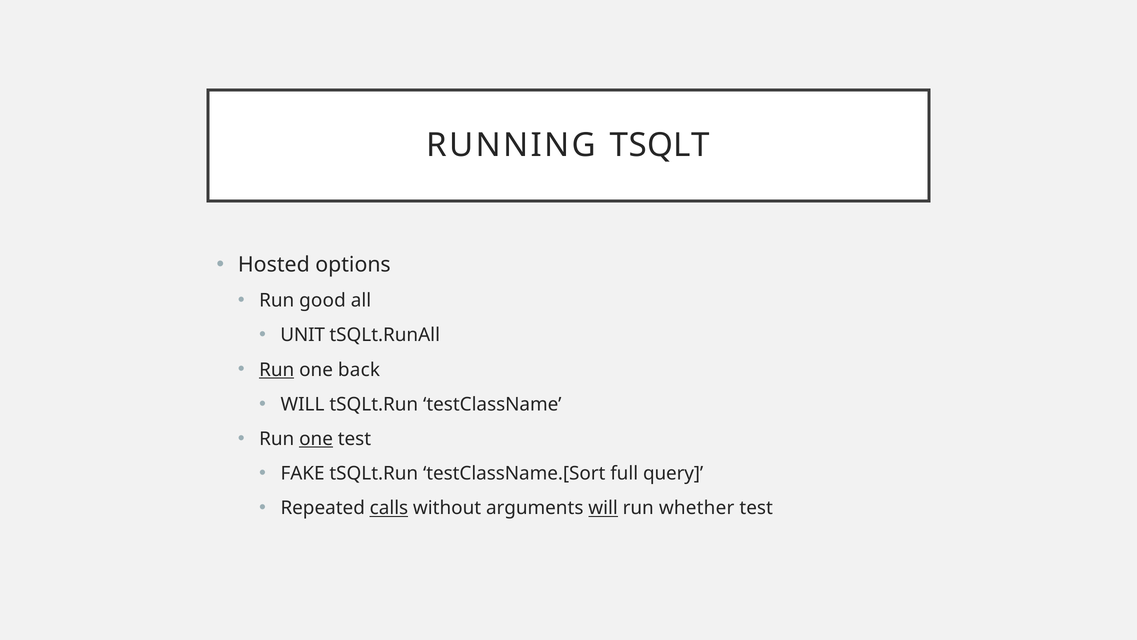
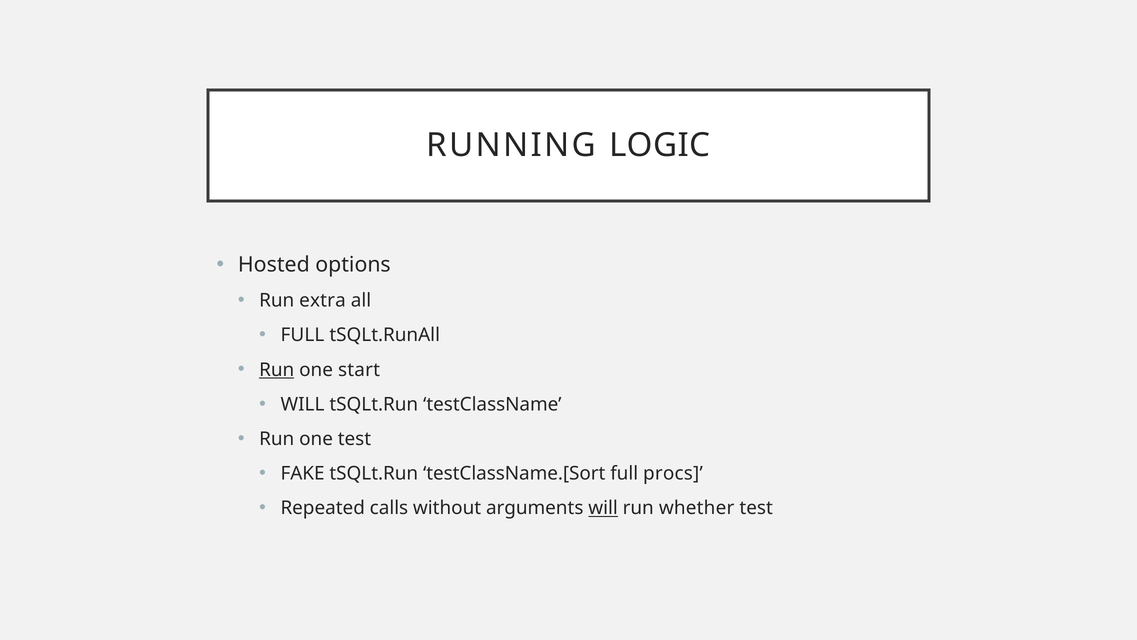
TSQLT: TSQLT -> LOGIC
good: good -> extra
UNIT at (303, 335): UNIT -> FULL
back: back -> start
one at (316, 439) underline: present -> none
query: query -> procs
calls underline: present -> none
